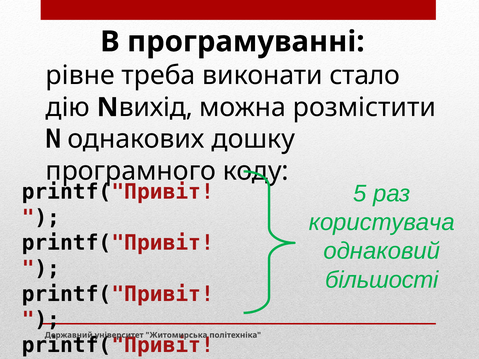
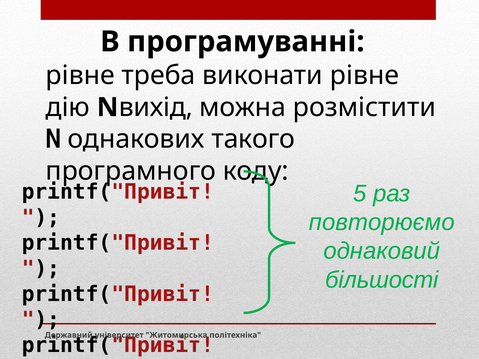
виконати стало: стало -> рівне
дошку: дошку -> такого
користувача: користувача -> повторюємо
